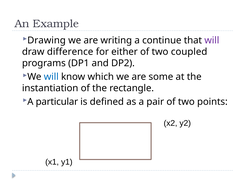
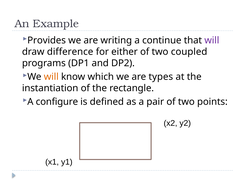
Drawing: Drawing -> Provides
will at (51, 77) colour: blue -> orange
some: some -> types
particular: particular -> configure
